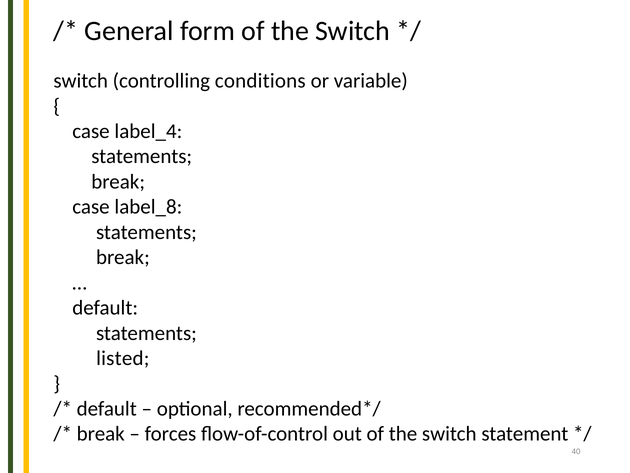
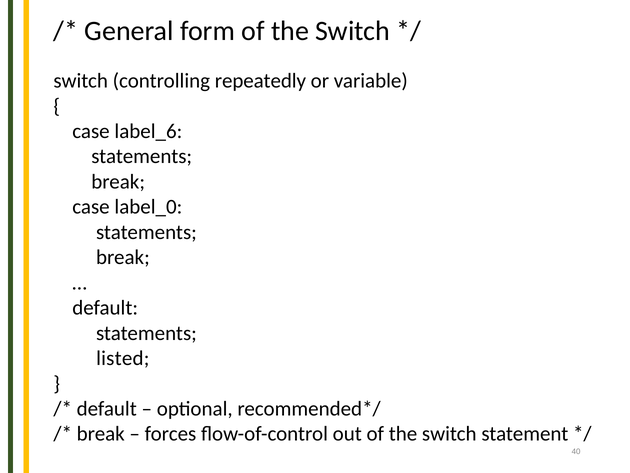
conditions: conditions -> repeatedly
label_4: label_4 -> label_6
label_8: label_8 -> label_0
